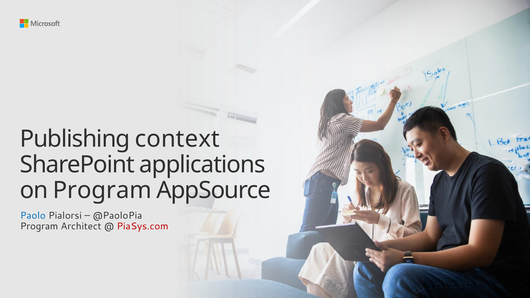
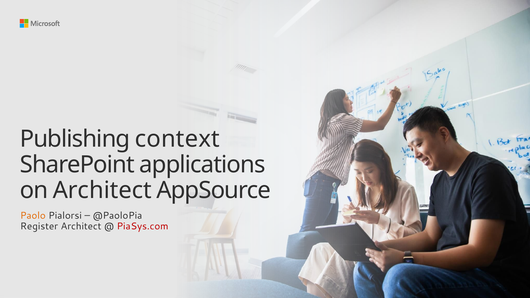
on Program: Program -> Architect
Paolo colour: blue -> orange
Program at (39, 226): Program -> Register
